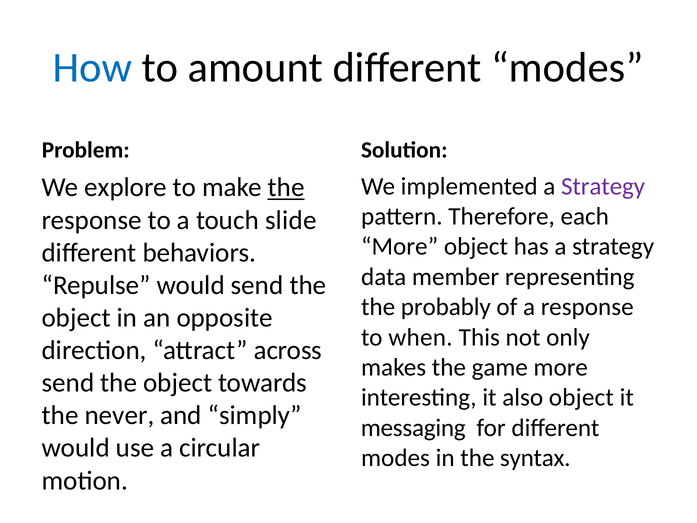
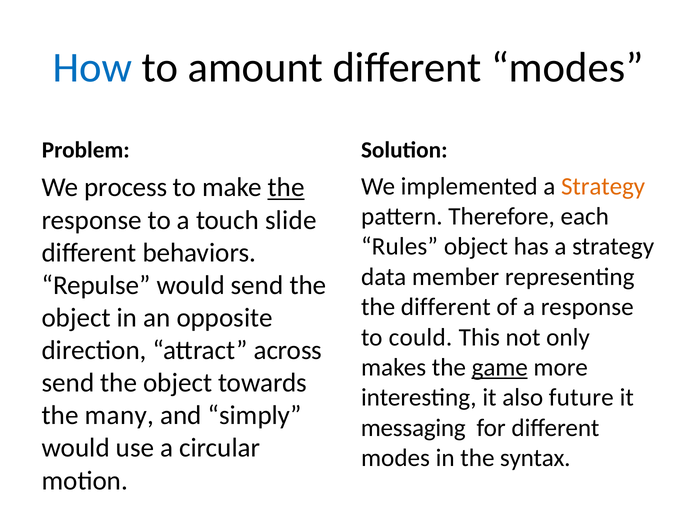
Strategy at (603, 186) colour: purple -> orange
explore: explore -> process
More at (400, 246): More -> Rules
the probably: probably -> different
when: when -> could
game underline: none -> present
also object: object -> future
never: never -> many
